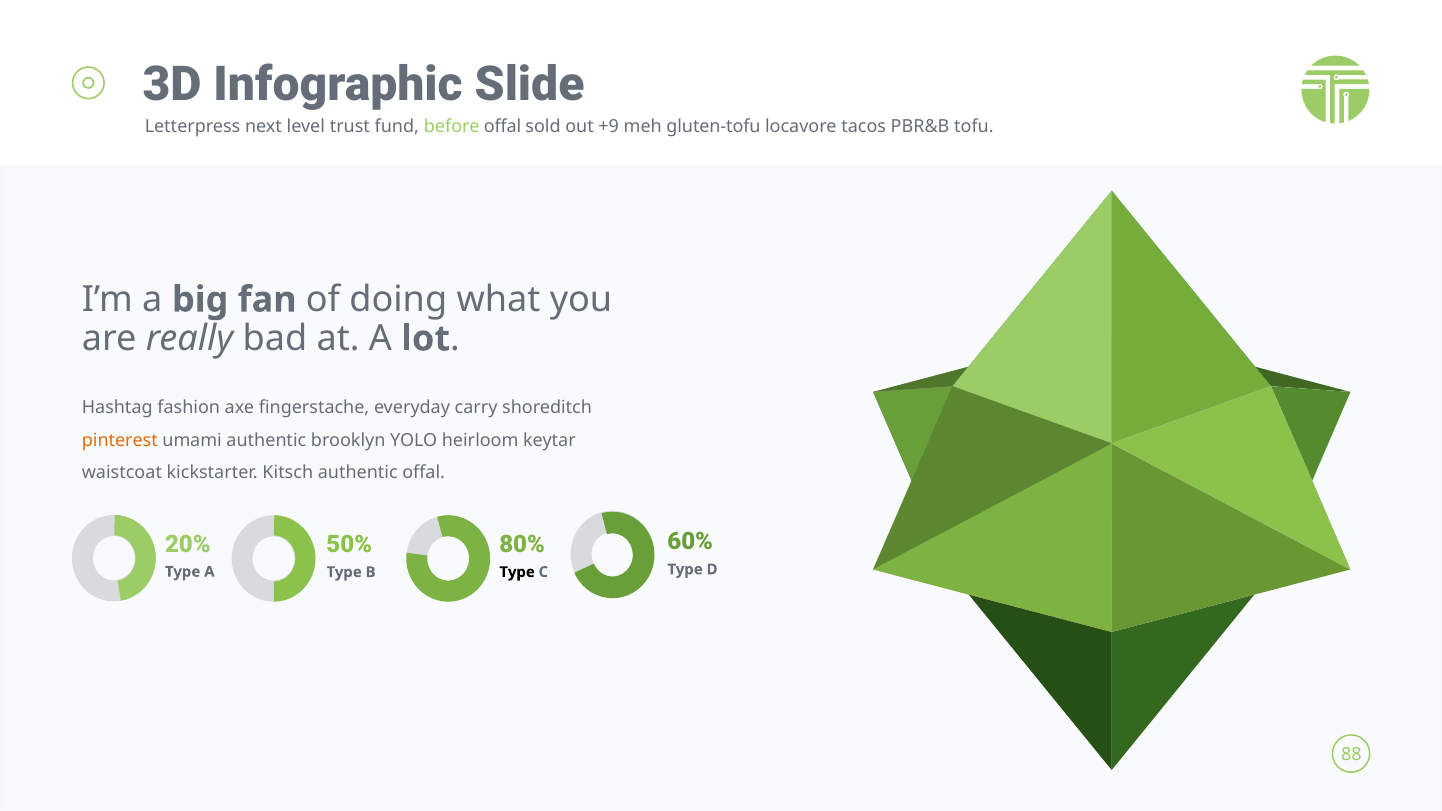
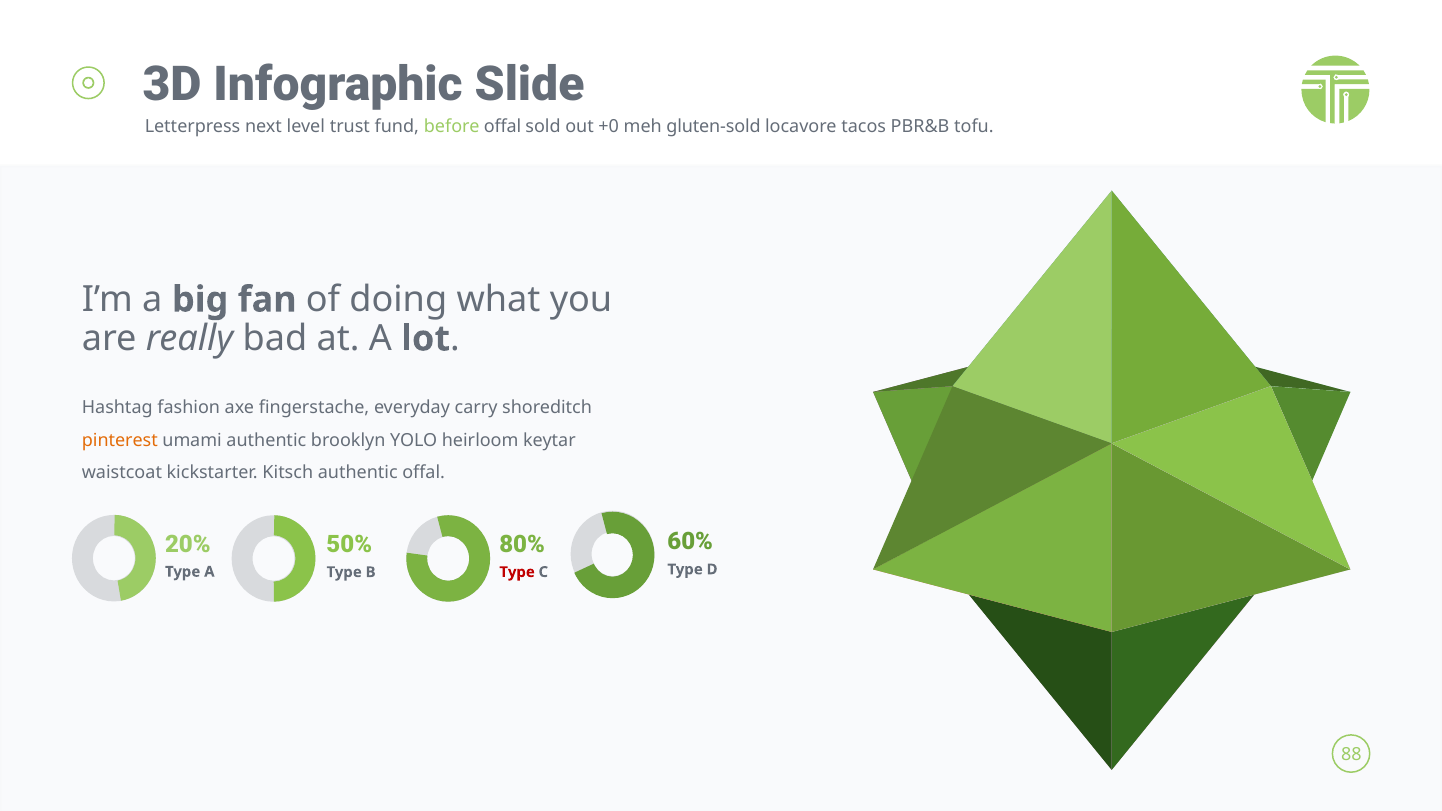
+9: +9 -> +0
gluten-tofu: gluten-tofu -> gluten-sold
Type at (517, 572) colour: black -> red
